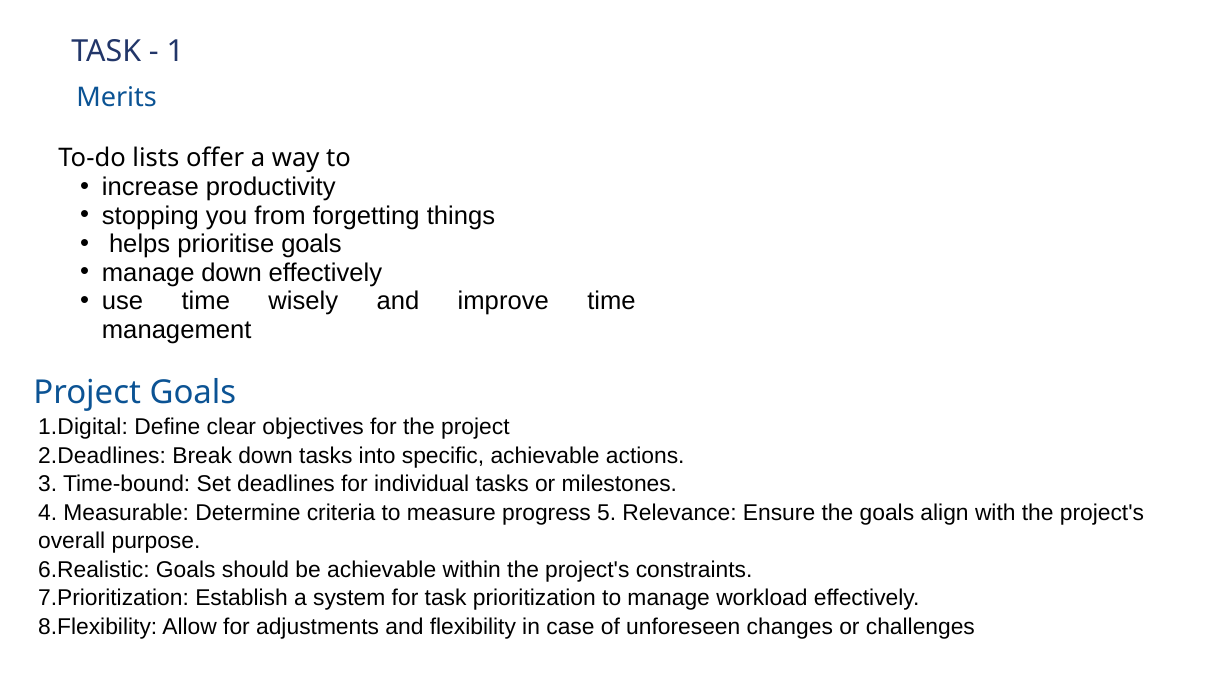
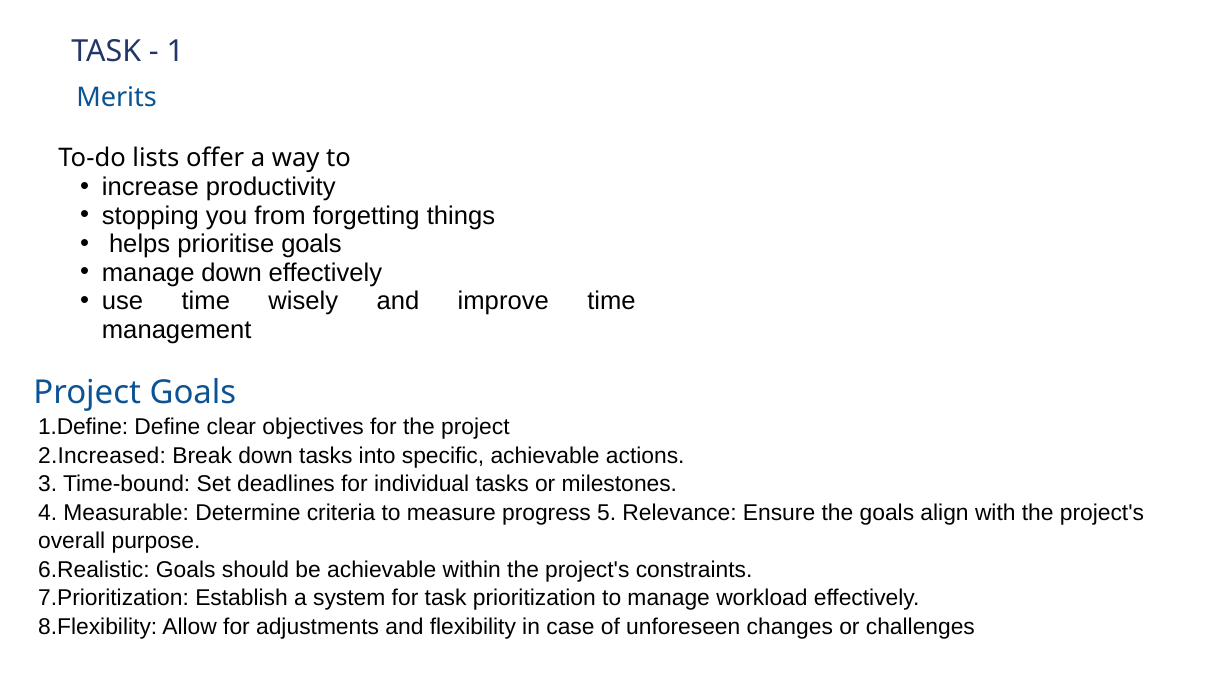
1.Digital: 1.Digital -> 1.Define
2.Deadlines: 2.Deadlines -> 2.Increased
